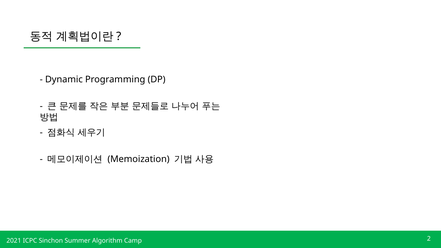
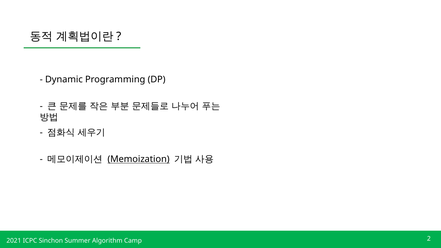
Memoization underline: none -> present
